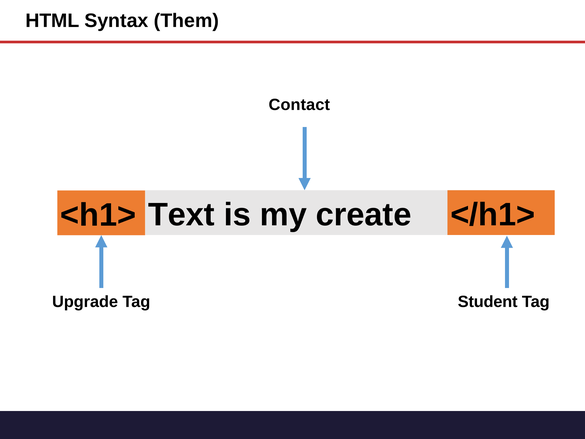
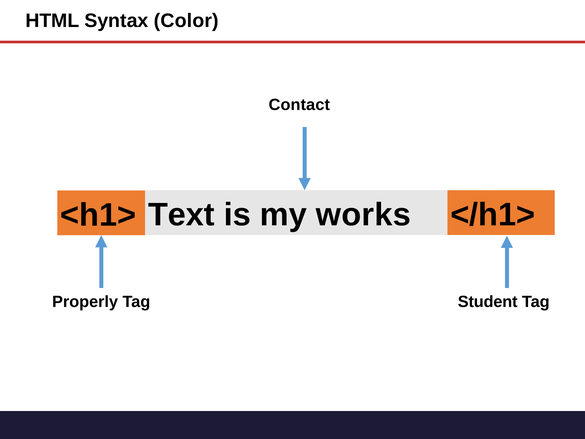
Them: Them -> Color
create: create -> works
Upgrade: Upgrade -> Properly
